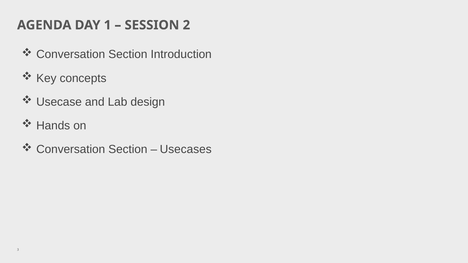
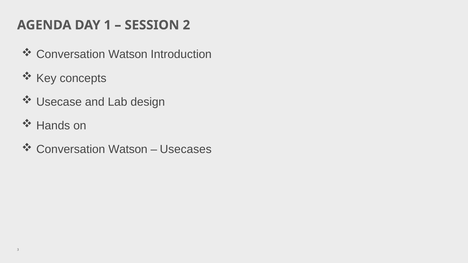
Section at (128, 54): Section -> Watson
Section at (128, 150): Section -> Watson
